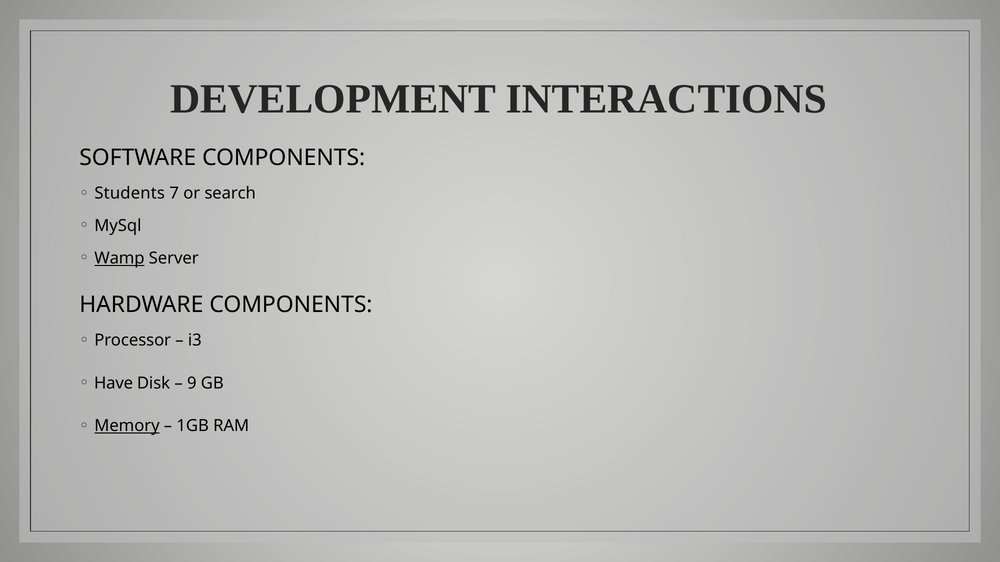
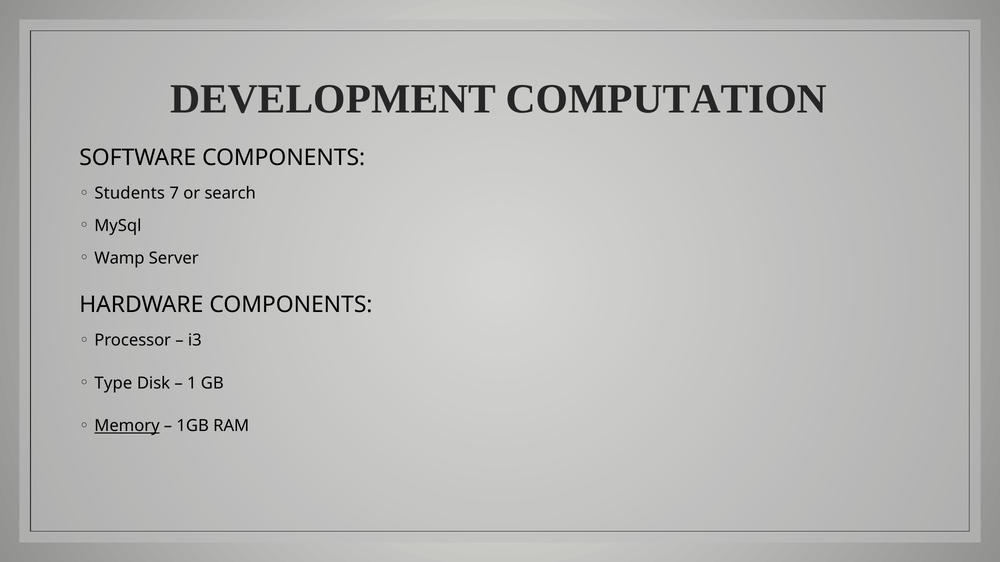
INTERACTIONS: INTERACTIONS -> COMPUTATION
Wamp underline: present -> none
Have: Have -> Type
9: 9 -> 1
